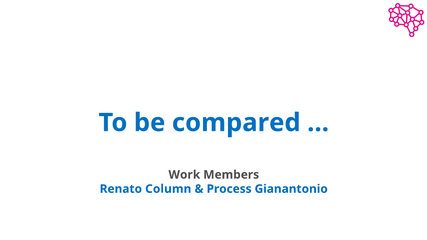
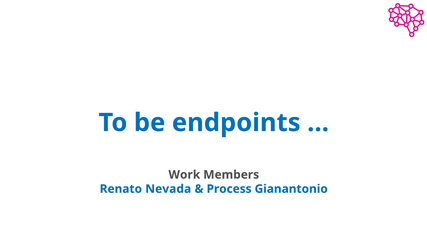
compared: compared -> endpoints
Column: Column -> Nevada
